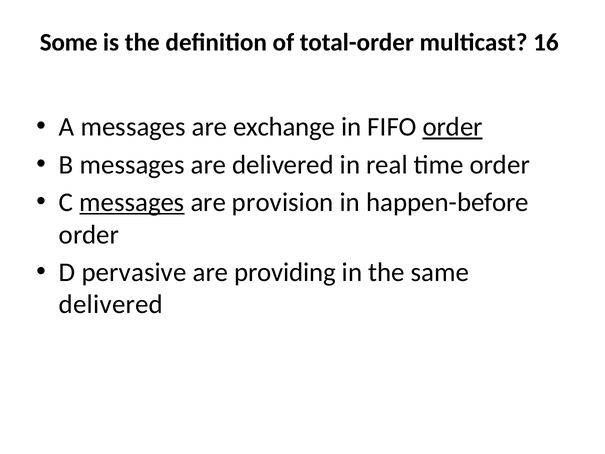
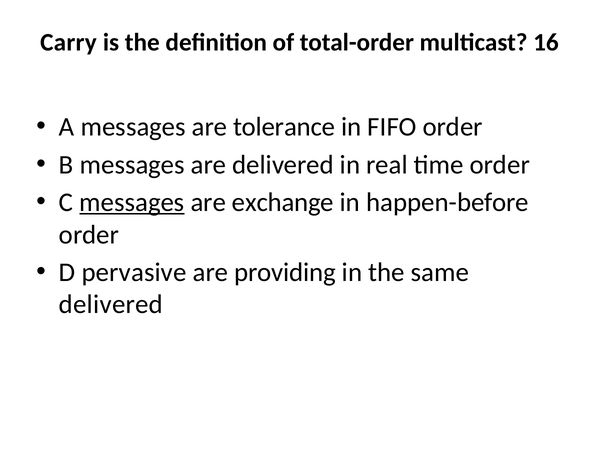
Some: Some -> Carry
exchange: exchange -> tolerance
order at (453, 127) underline: present -> none
provision: provision -> exchange
